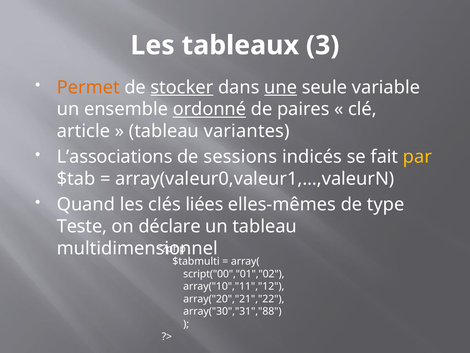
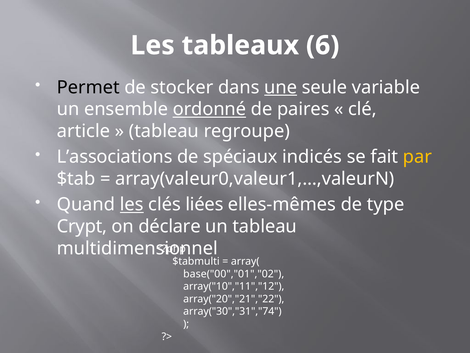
3: 3 -> 6
Permet colour: orange -> black
stocker underline: present -> none
variantes: variantes -> regroupe
sessions: sessions -> spéciaux
les at (132, 204) underline: none -> present
Teste: Teste -> Crypt
script("00","01","02: script("00","01","02 -> base("00","01","02
array("30","31","88: array("30","31","88 -> array("30","31","74
